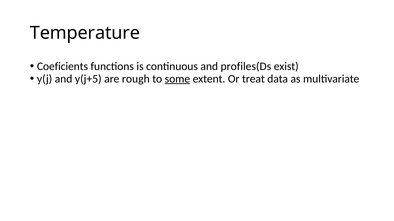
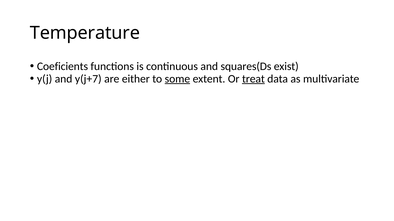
profiles(Ds: profiles(Ds -> squares(Ds
y(j+5: y(j+5 -> y(j+7
rough: rough -> either
treat underline: none -> present
